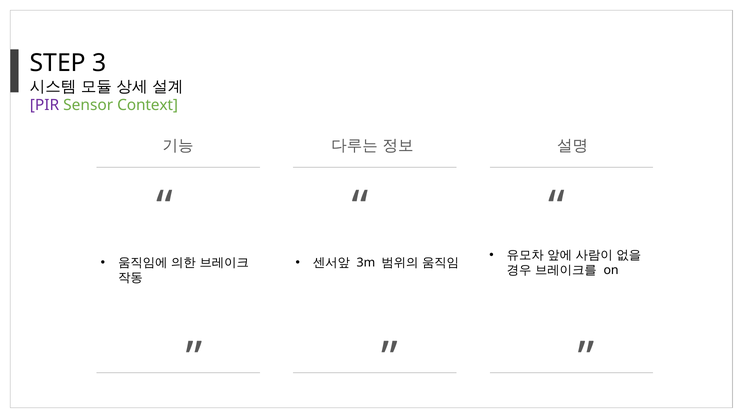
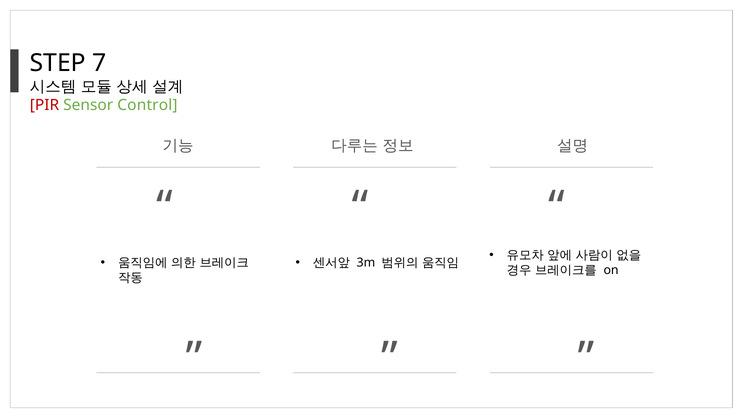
3: 3 -> 7
PIR colour: purple -> red
Context: Context -> Control
